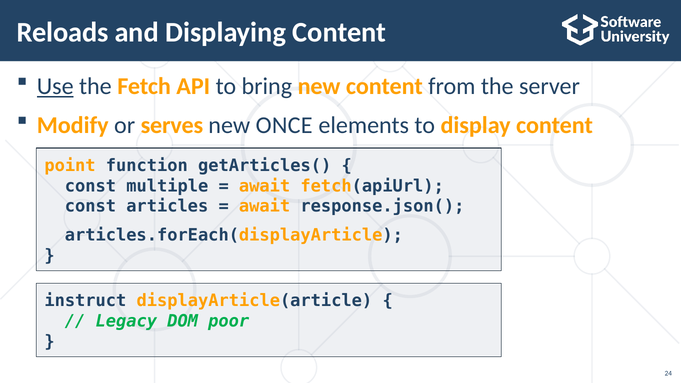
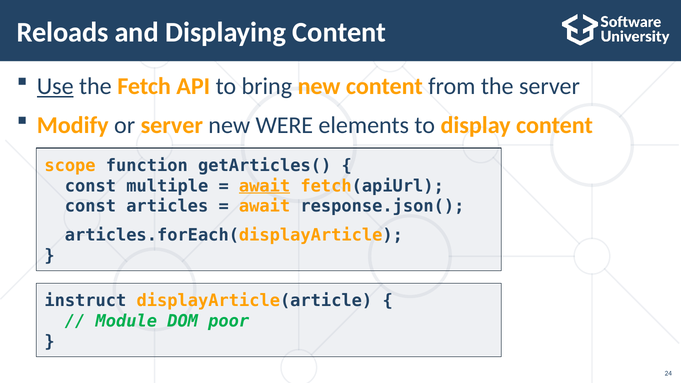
or serves: serves -> server
ONCE: ONCE -> WERE
point: point -> scope
await at (265, 186) underline: none -> present
Legacy: Legacy -> Module
